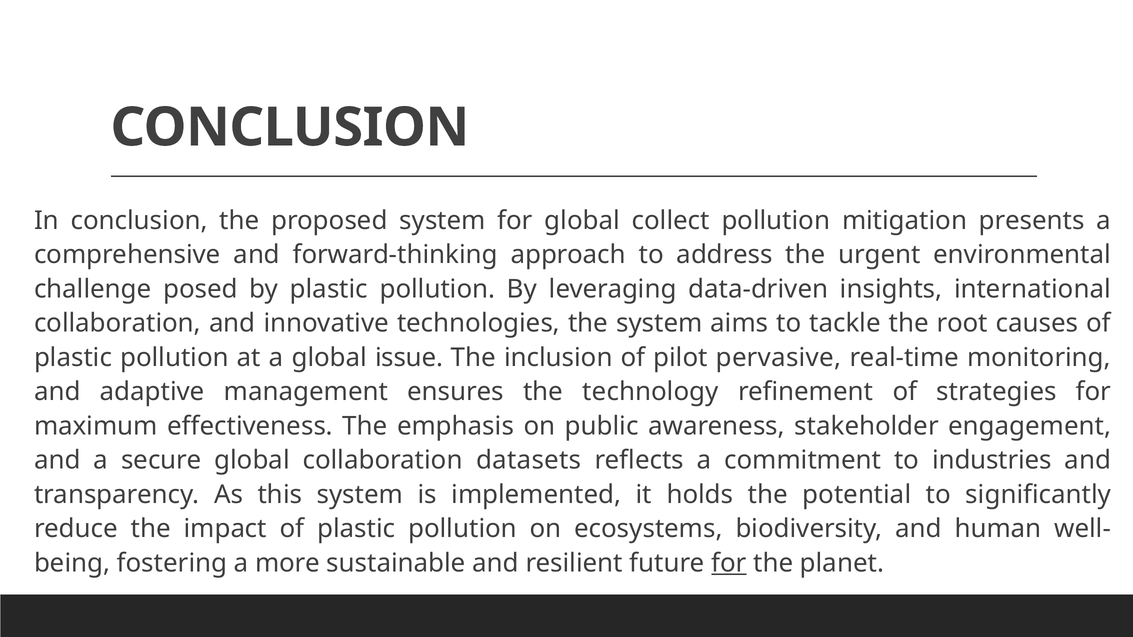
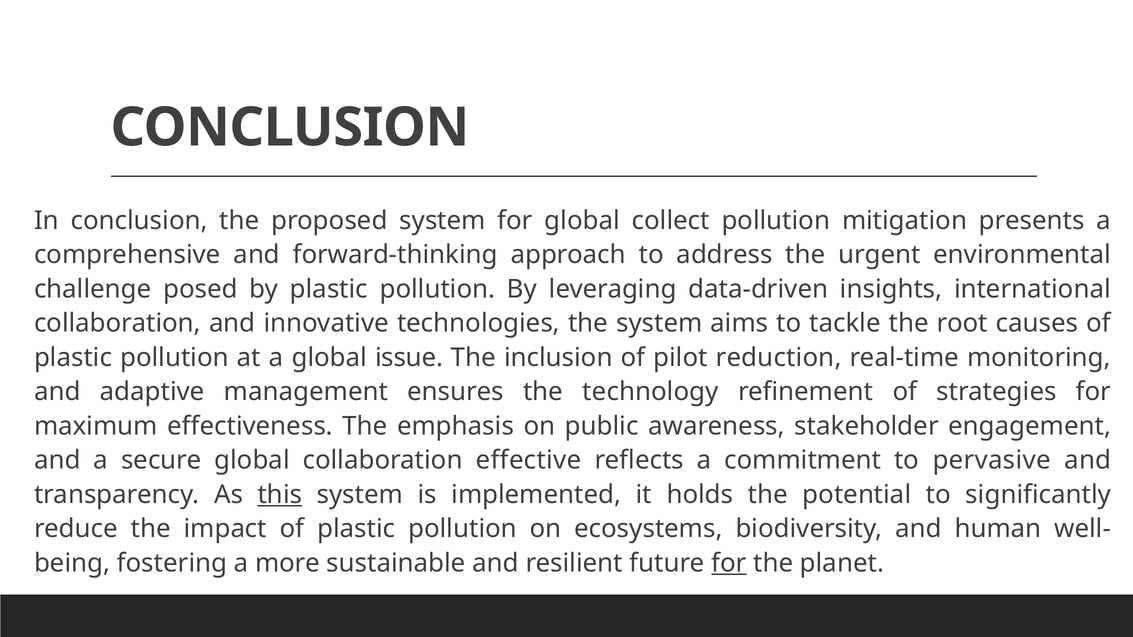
pervasive: pervasive -> reduction
datasets: datasets -> effective
industries: industries -> pervasive
this underline: none -> present
